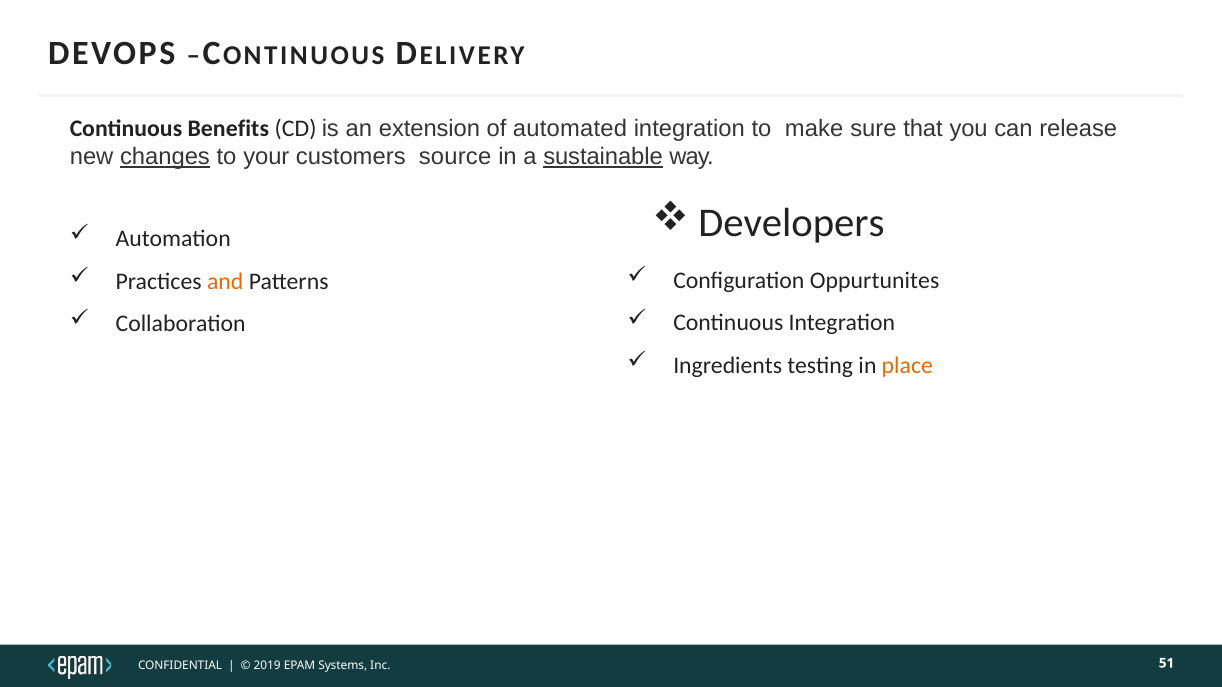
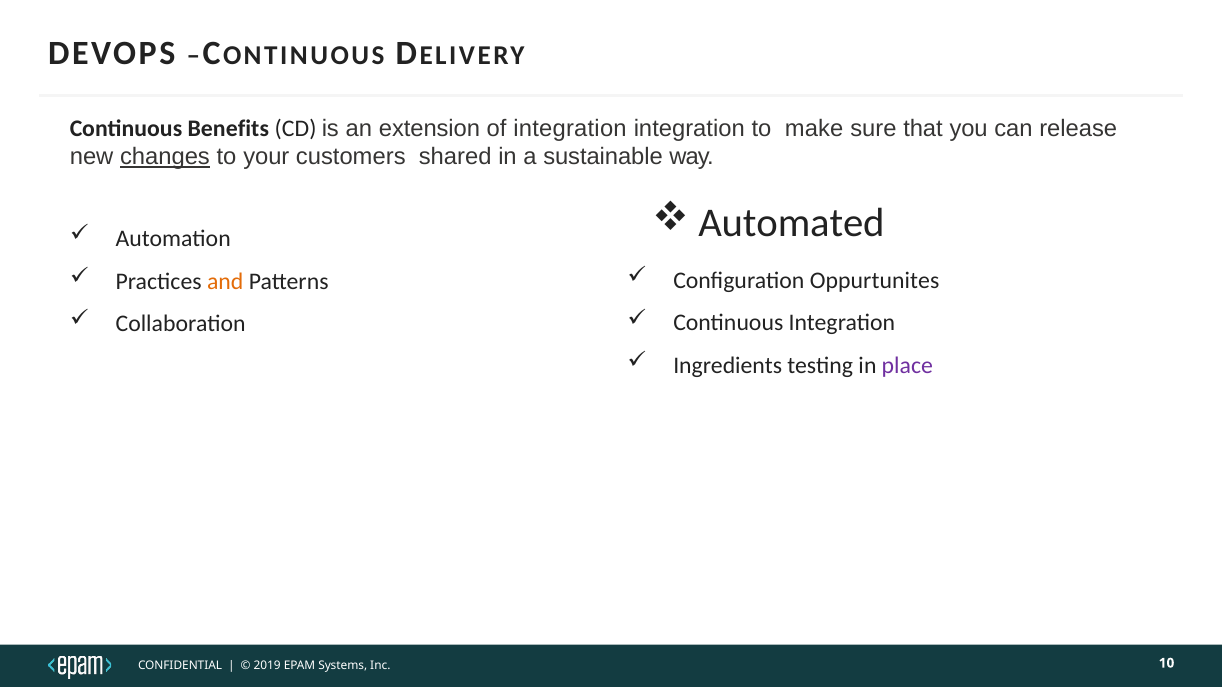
of automated: automated -> integration
source: source -> shared
sustainable underline: present -> none
Developers: Developers -> Automated
place colour: orange -> purple
51: 51 -> 10
